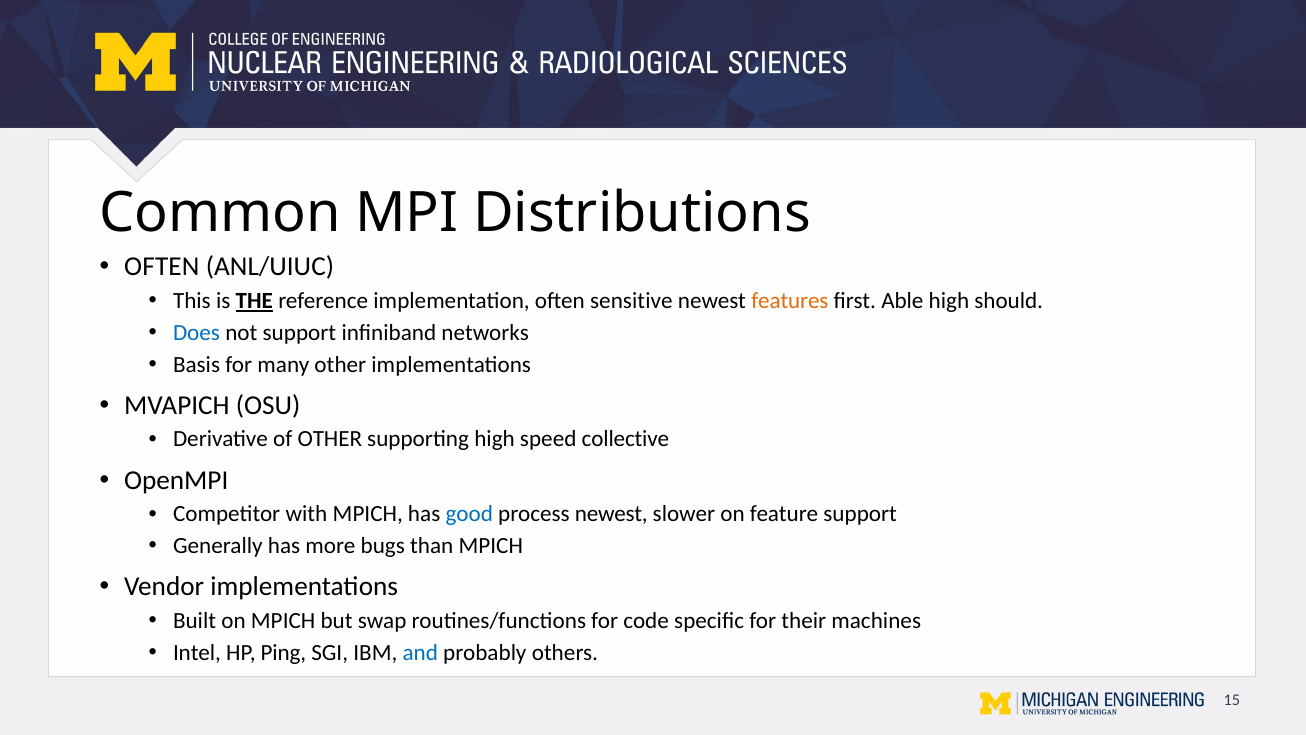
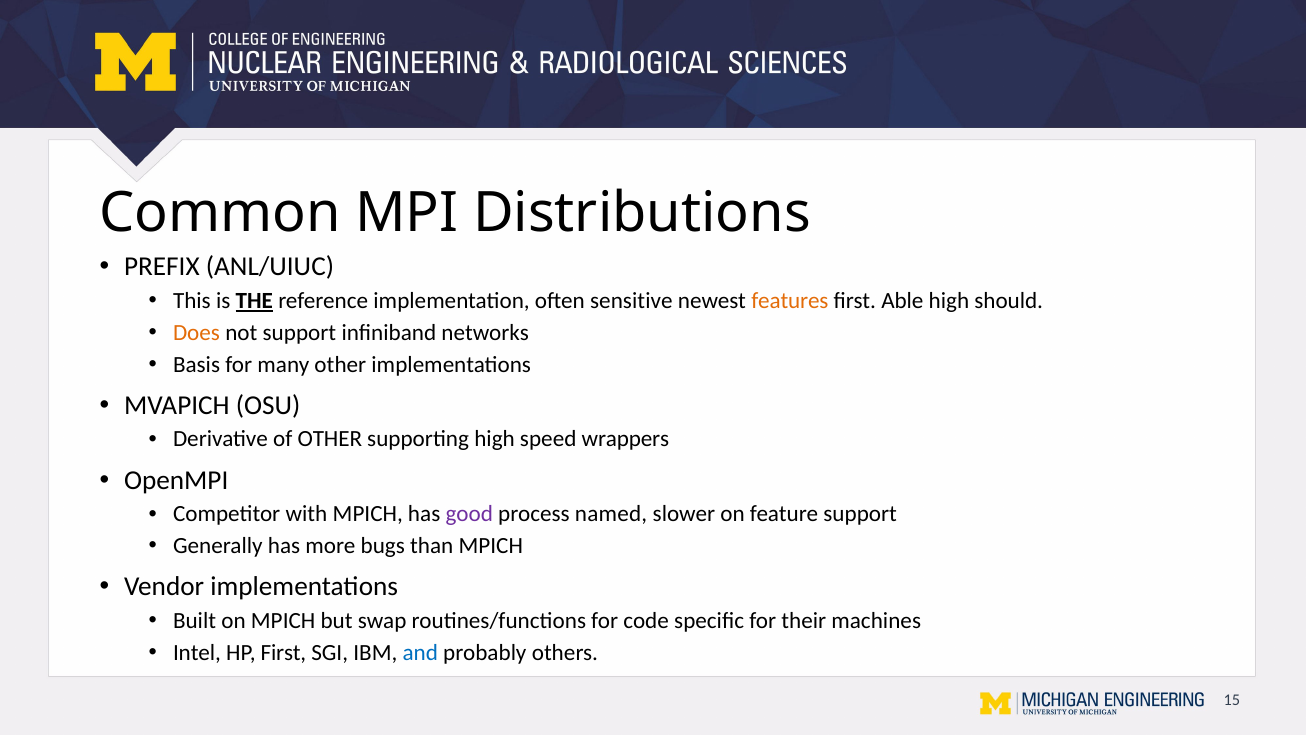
OFTEN at (162, 267): OFTEN -> PREFIX
Does colour: blue -> orange
collective: collective -> wrappers
good colour: blue -> purple
process newest: newest -> named
HP Ping: Ping -> First
